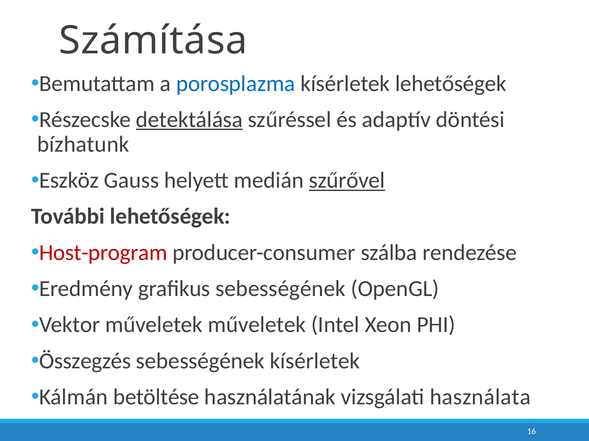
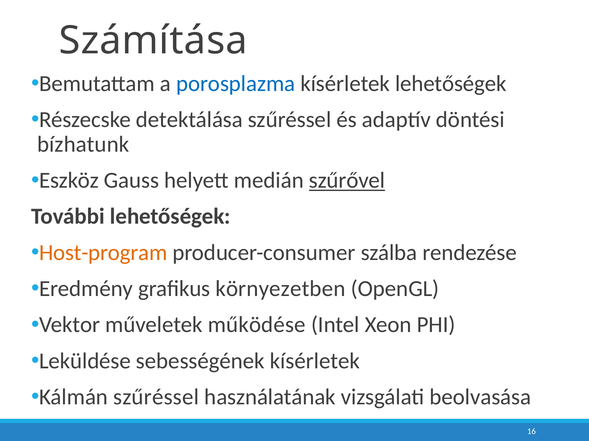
detektálása underline: present -> none
Host-program colour: red -> orange
grafikus sebességének: sebességének -> környezetben
műveletek műveletek: műveletek -> működése
Összegzés: Összegzés -> Leküldése
Kálmán betöltése: betöltése -> szűréssel
használata: használata -> beolvasása
